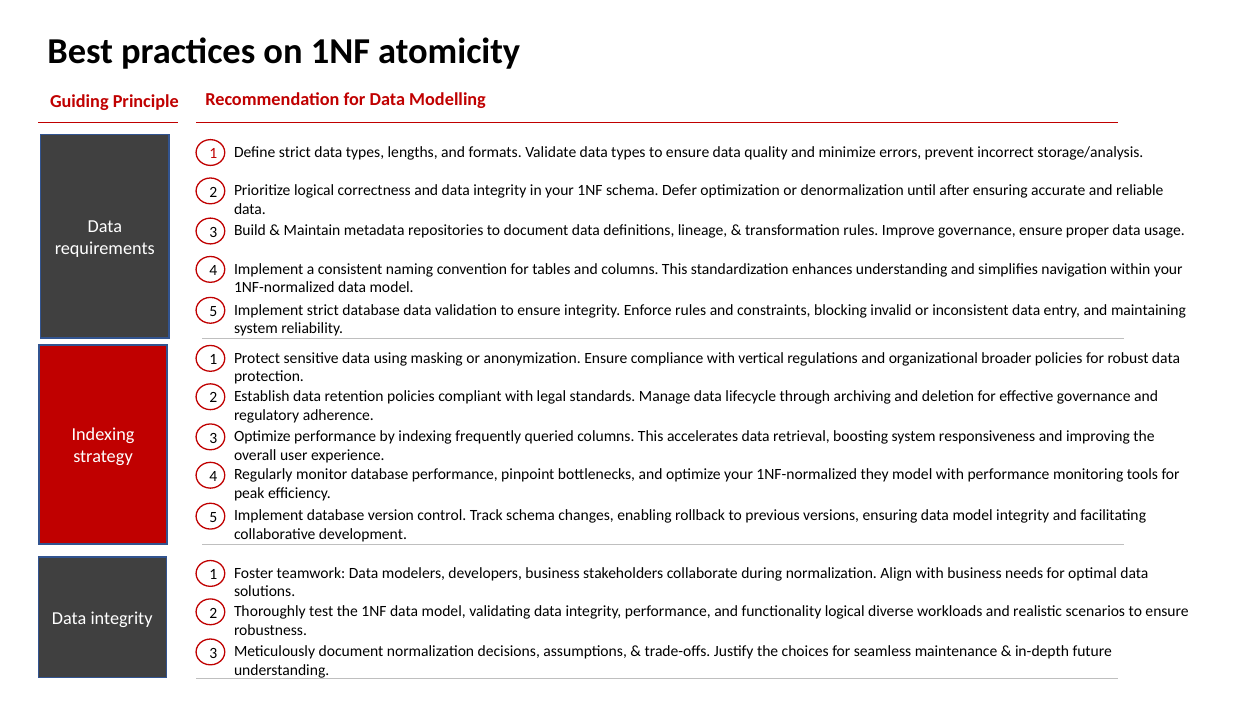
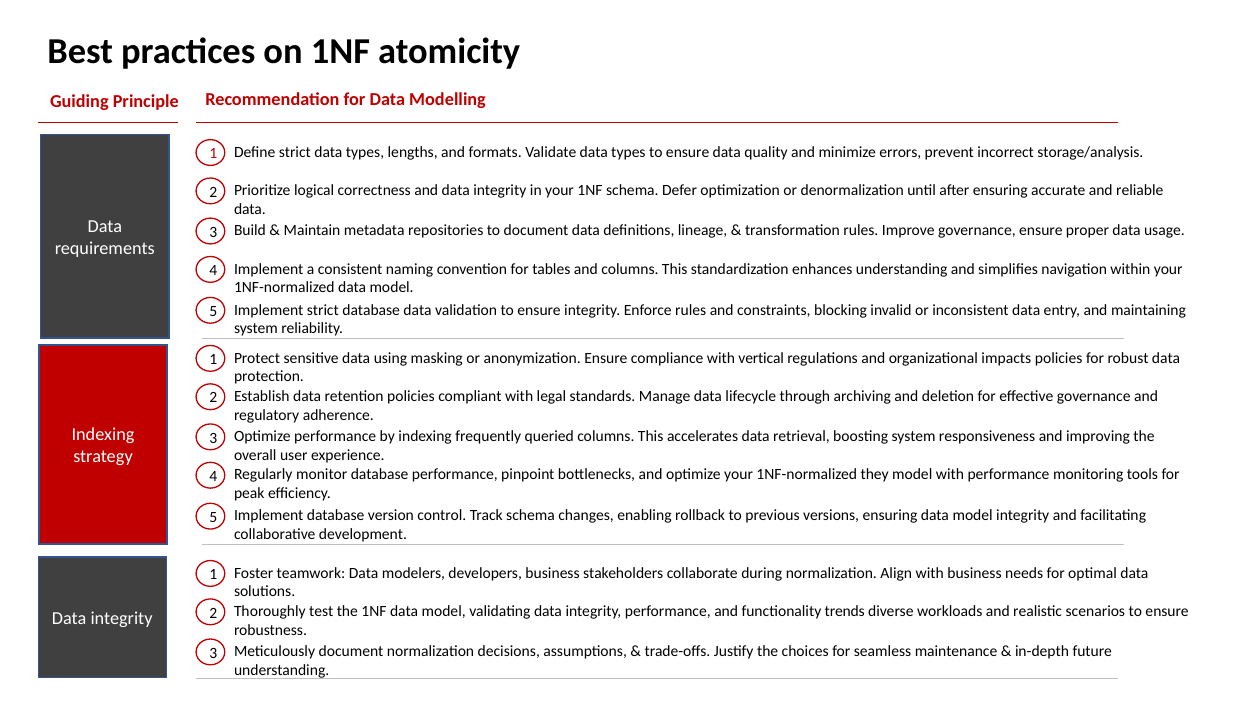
broader: broader -> impacts
functionality logical: logical -> trends
